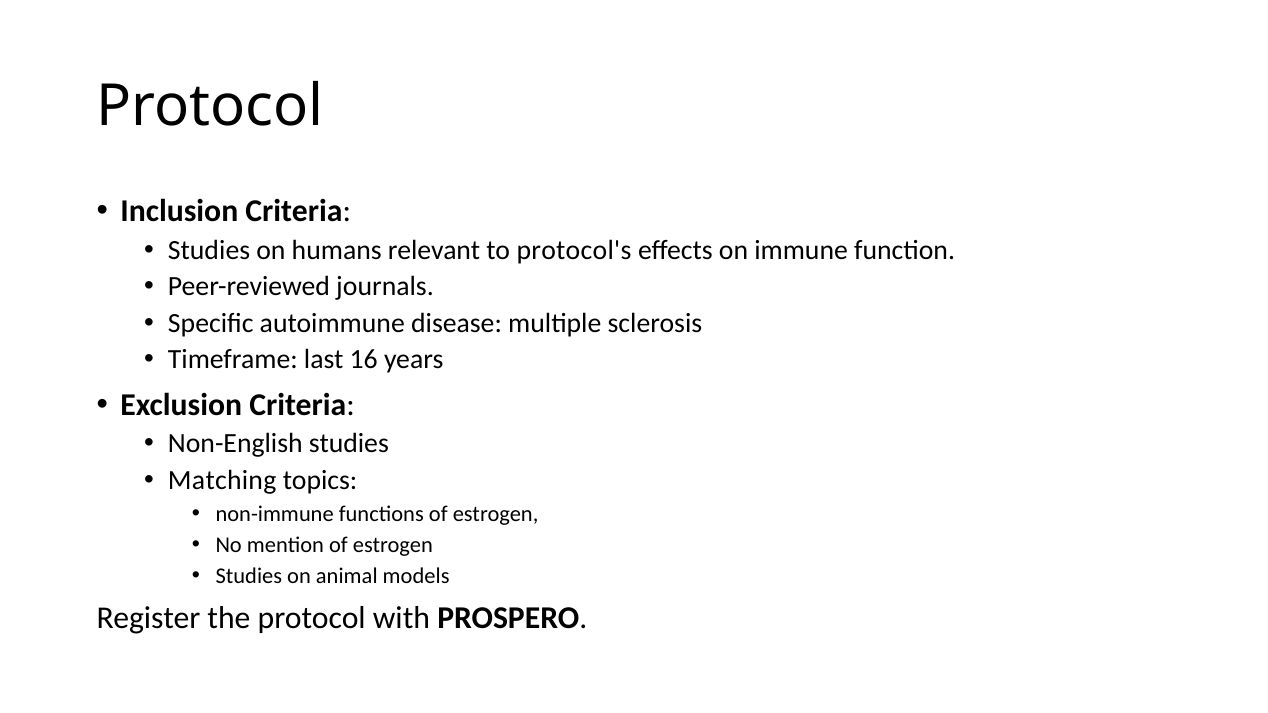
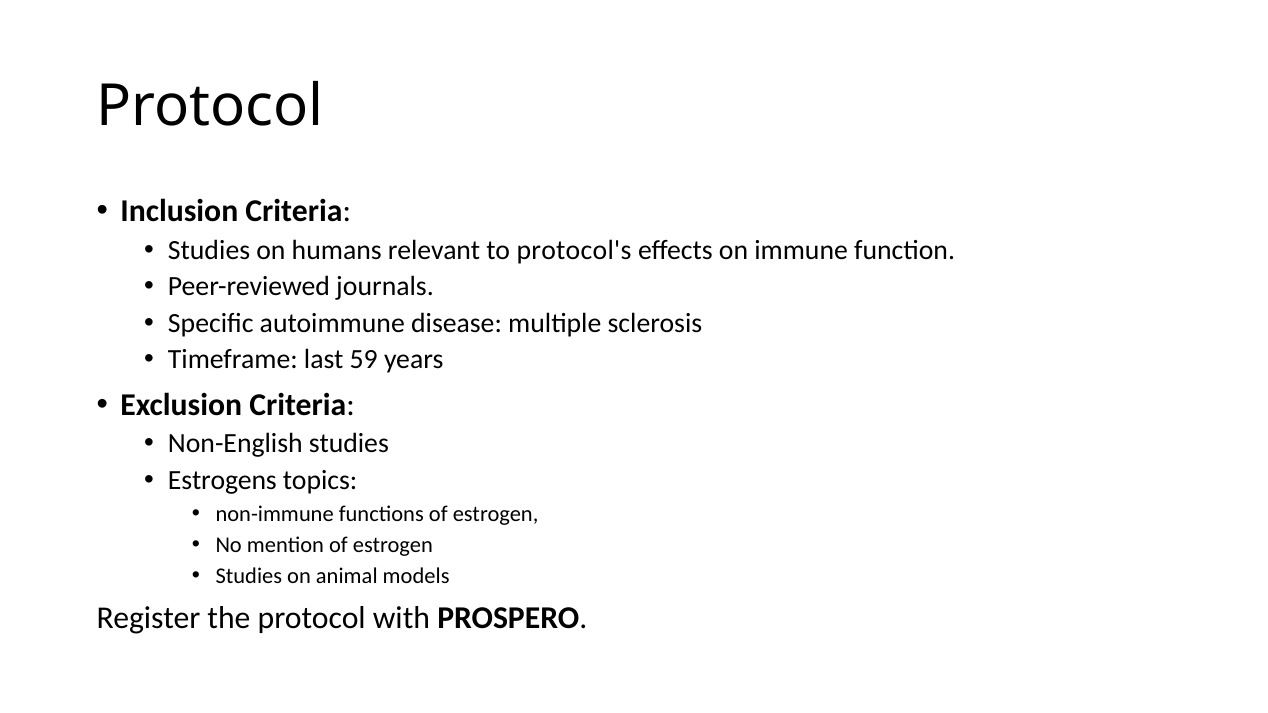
16: 16 -> 59
Matching: Matching -> Estrogens
